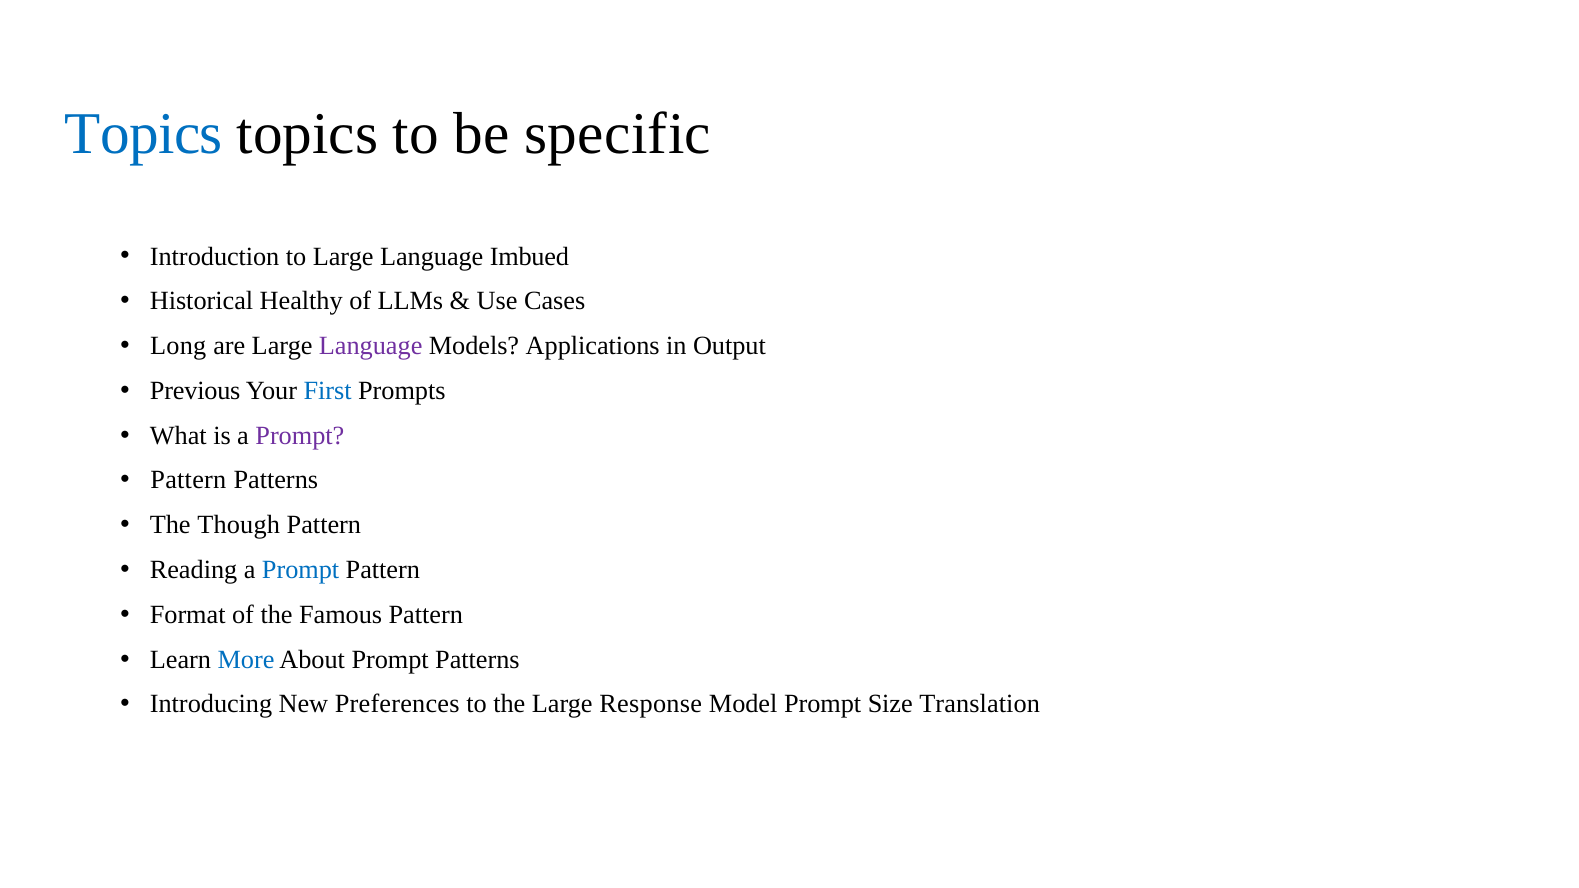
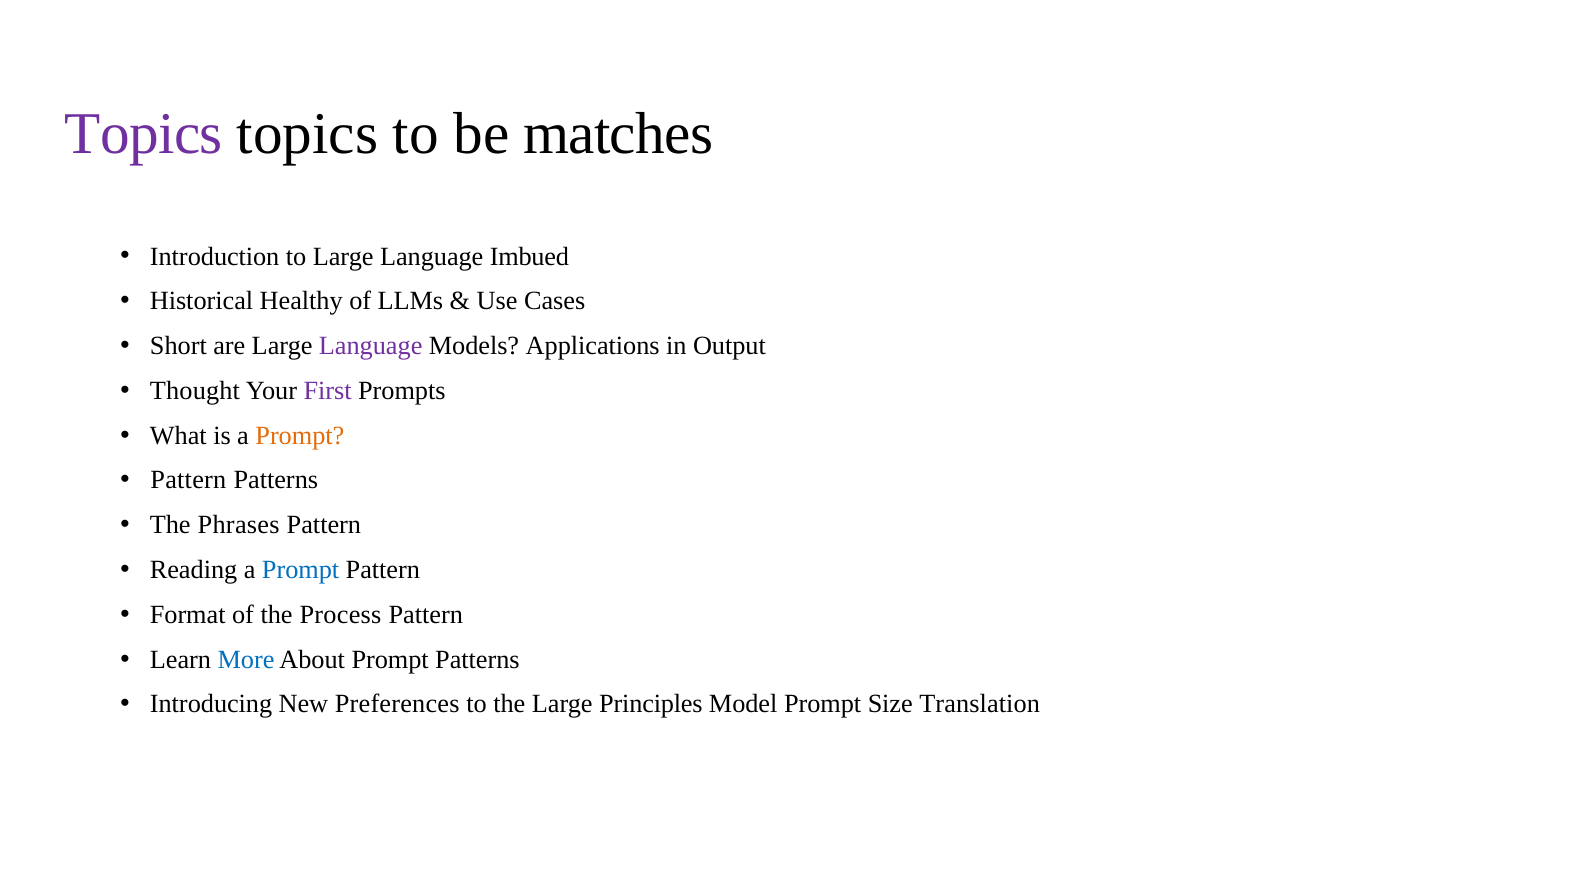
Topics at (144, 134) colour: blue -> purple
specific: specific -> matches
Long: Long -> Short
Previous: Previous -> Thought
First colour: blue -> purple
Prompt at (300, 436) colour: purple -> orange
Though: Though -> Phrases
Famous: Famous -> Process
Response: Response -> Principles
